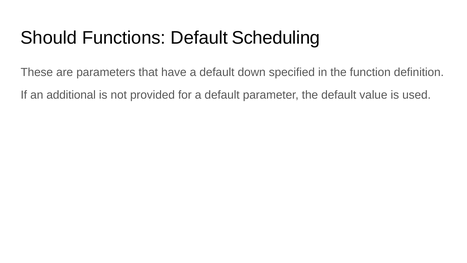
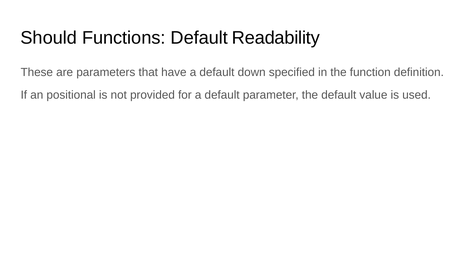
Scheduling: Scheduling -> Readability
additional: additional -> positional
